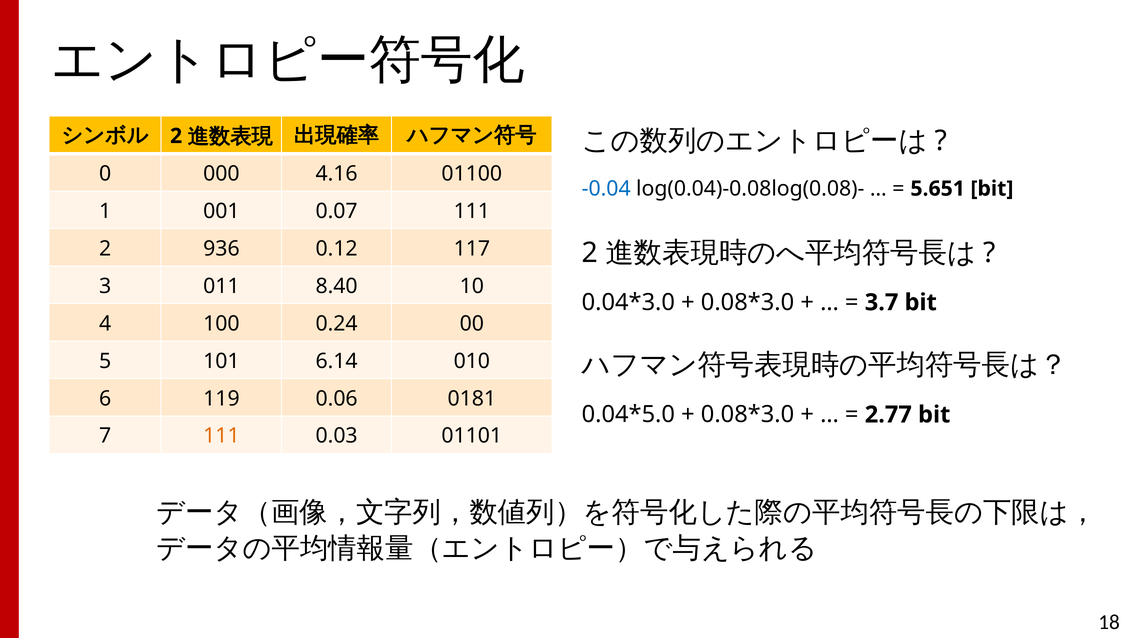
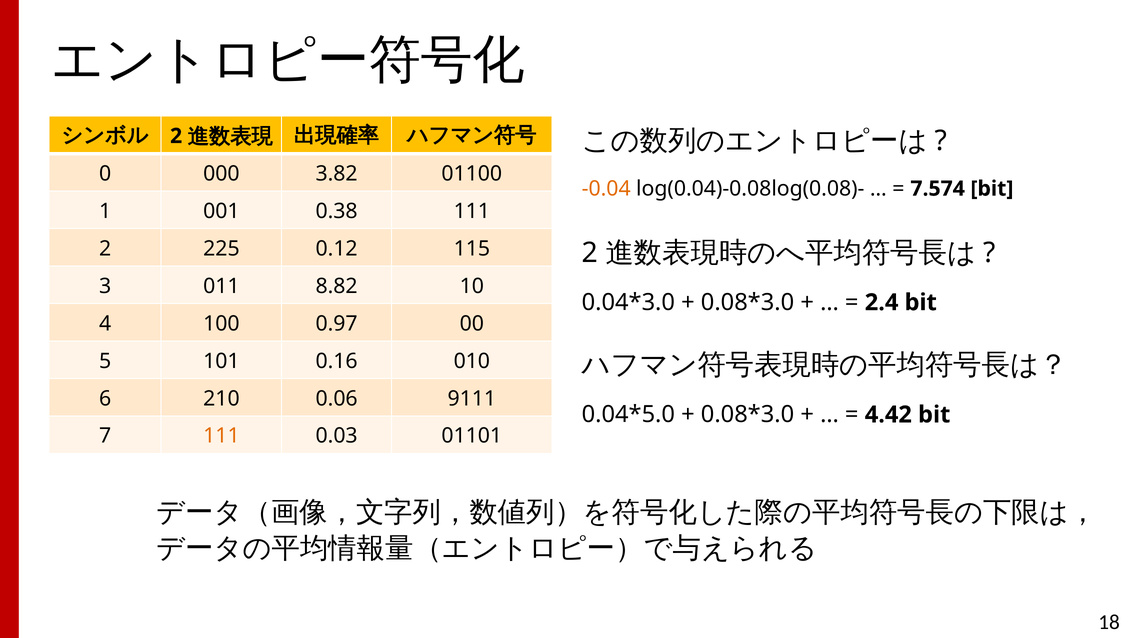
4.16: 4.16 -> 3.82
-0.04 colour: blue -> orange
5.651: 5.651 -> 7.574
0.07: 0.07 -> 0.38
936: 936 -> 225
117: 117 -> 115
8.40: 8.40 -> 8.82
3.7: 3.7 -> 2.4
0.24: 0.24 -> 0.97
6.14: 6.14 -> 0.16
119: 119 -> 210
0181: 0181 -> 9111
2.77: 2.77 -> 4.42
